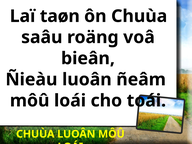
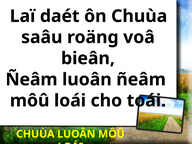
taøn: taøn -> daét
Ñieàu at (31, 80): Ñieàu -> Ñeâm
